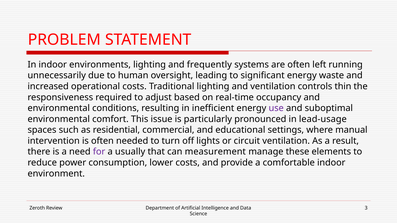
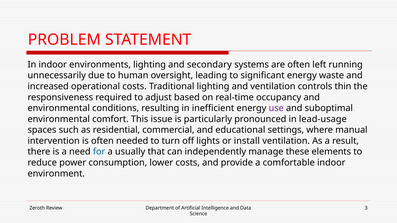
frequently: frequently -> secondary
circuit: circuit -> install
for colour: purple -> blue
measurement: measurement -> independently
